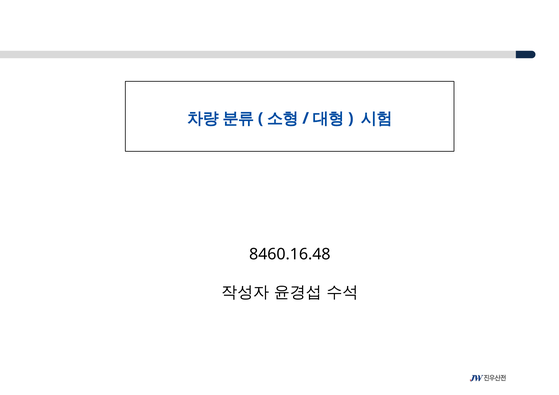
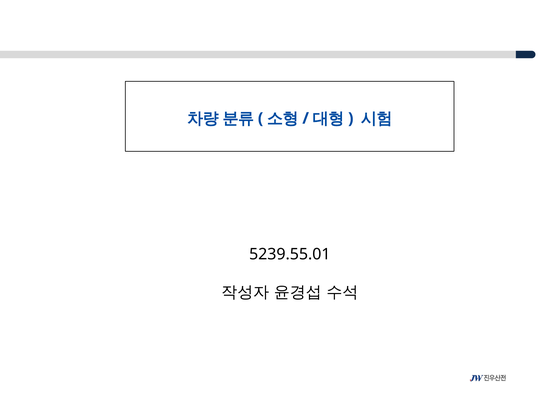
8460.16.48: 8460.16.48 -> 5239.55.01
